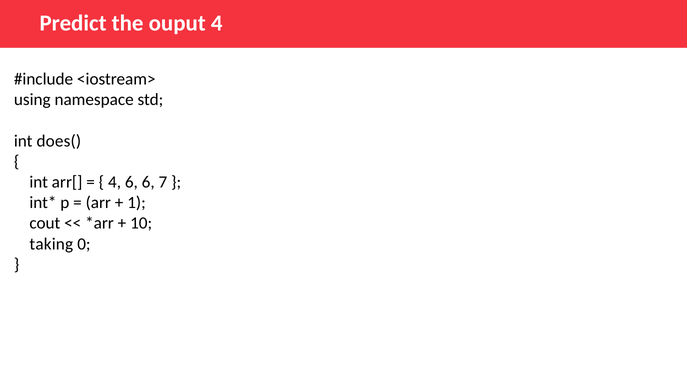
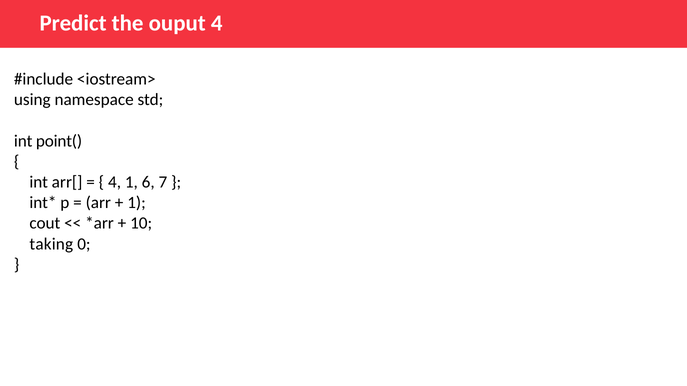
does(: does( -> point(
4 6: 6 -> 1
